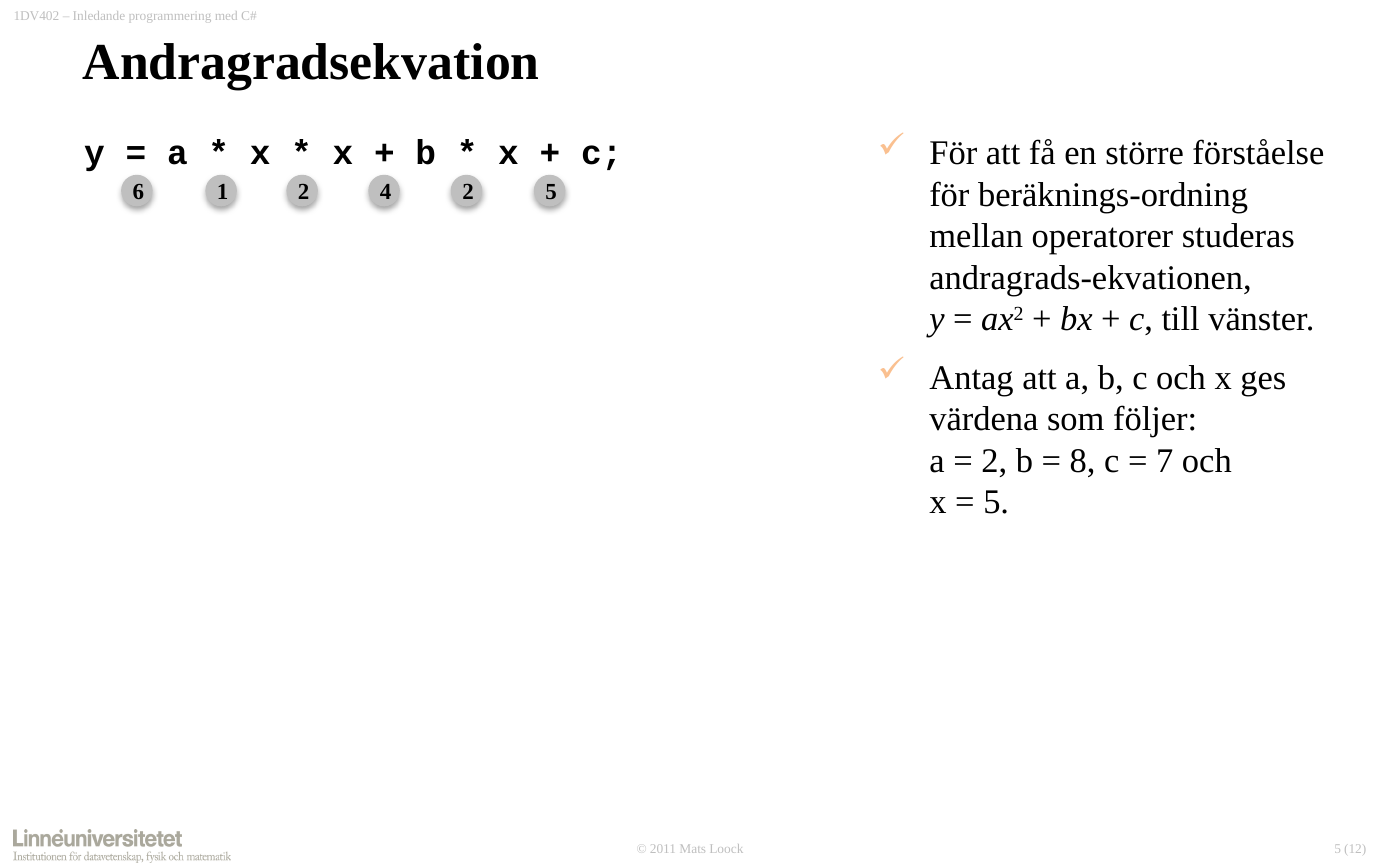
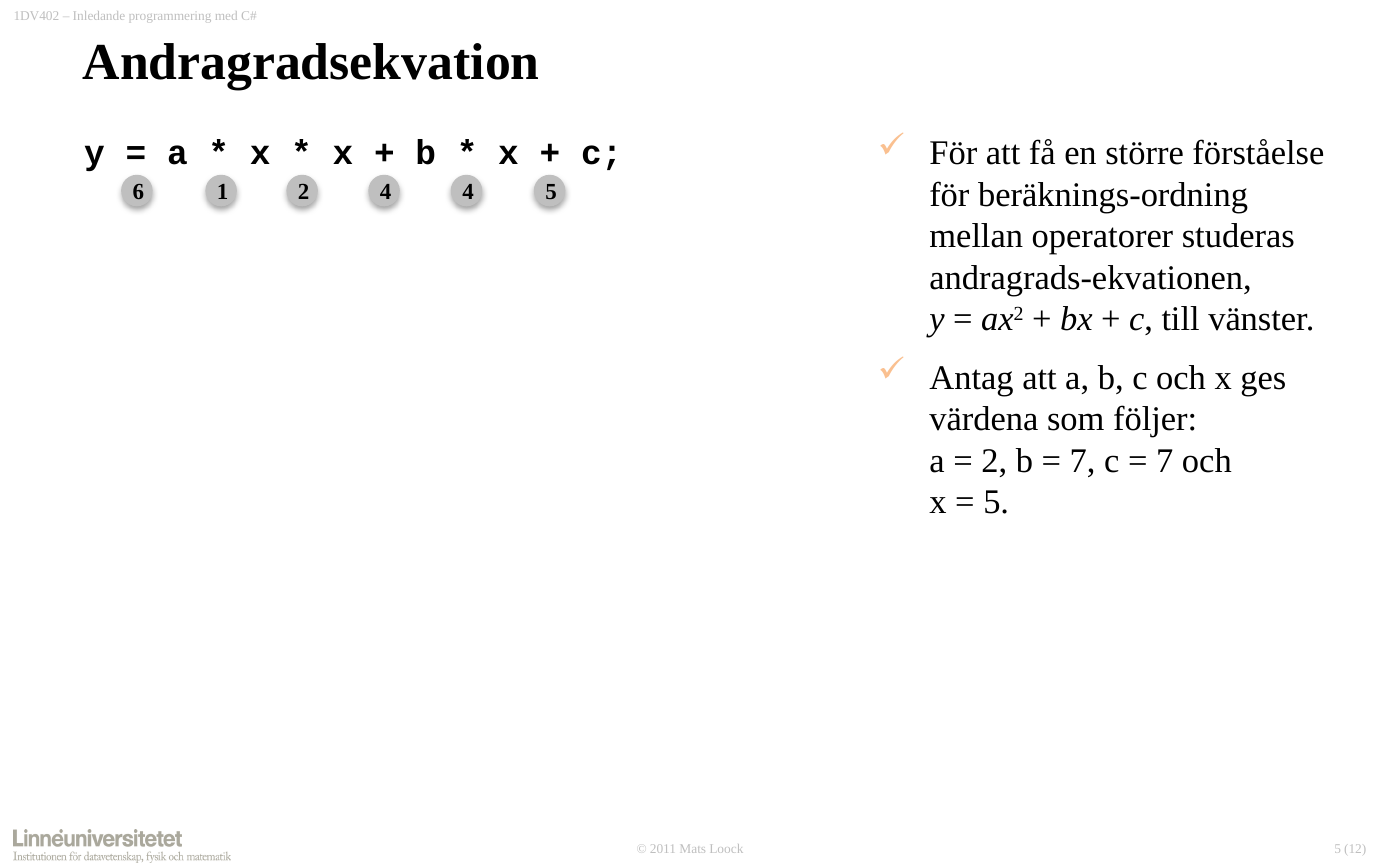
4 2: 2 -> 4
8 at (1083, 460): 8 -> 7
